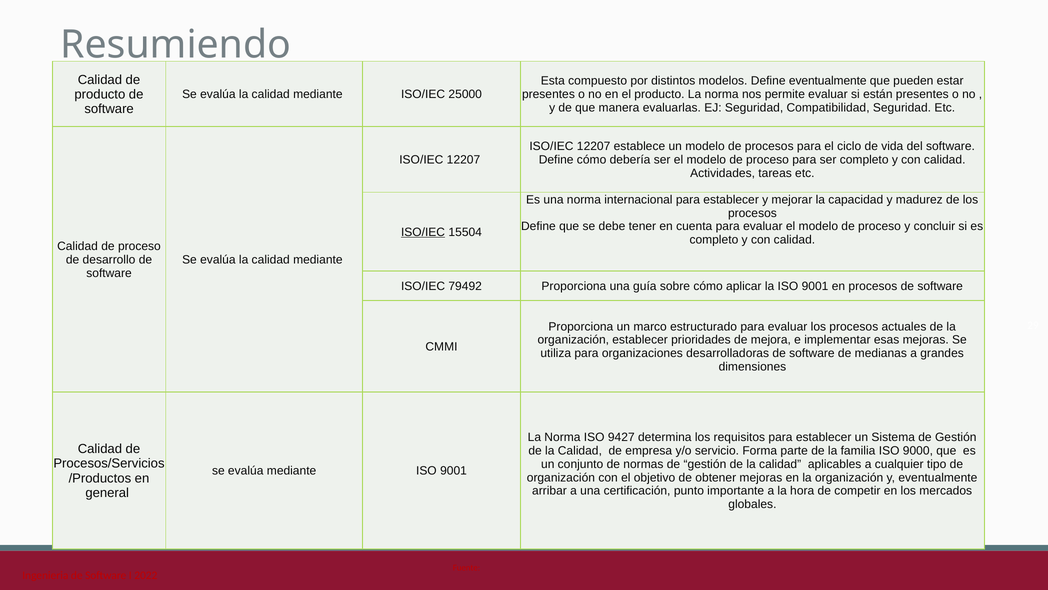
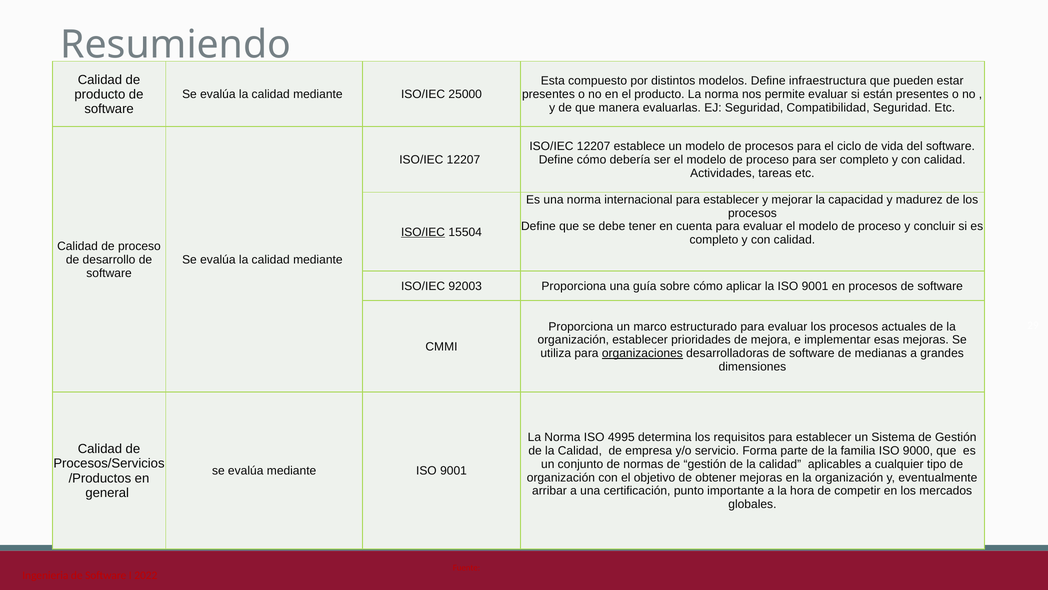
Define eventualmente: eventualmente -> infraestructura
79492: 79492 -> 92003
organizaciones underline: none -> present
9427: 9427 -> 4995
